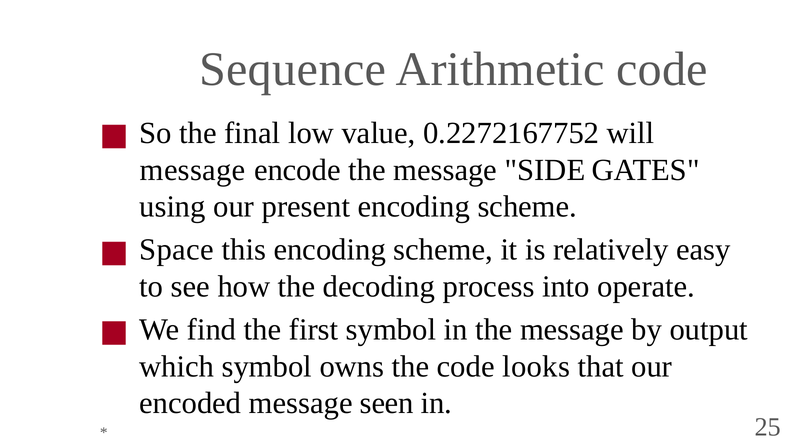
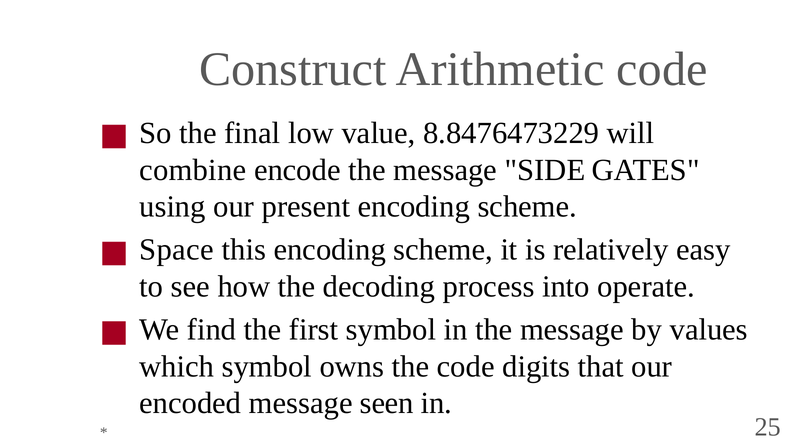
Sequence: Sequence -> Construct
0.2272167752: 0.2272167752 -> 8.8476473229
message at (193, 170): message -> combine
output: output -> values
looks: looks -> digits
